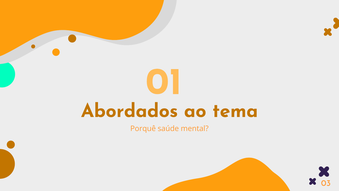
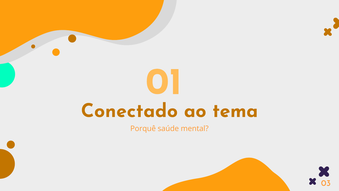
Abordados: Abordados -> Conectado
